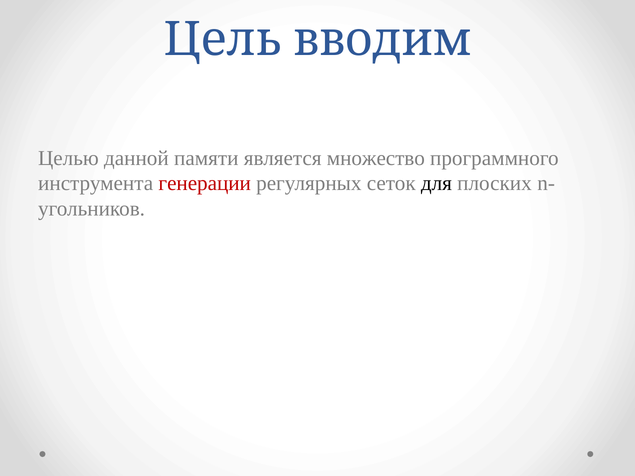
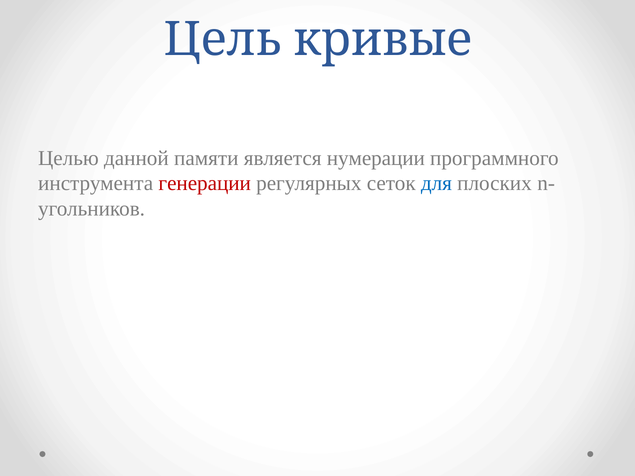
вводим: вводим -> кривые
множество: множество -> нумерации
для colour: black -> blue
